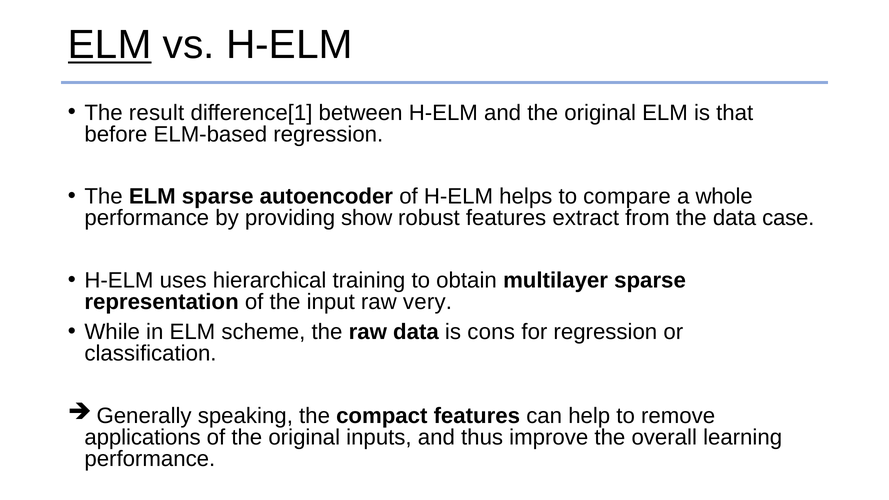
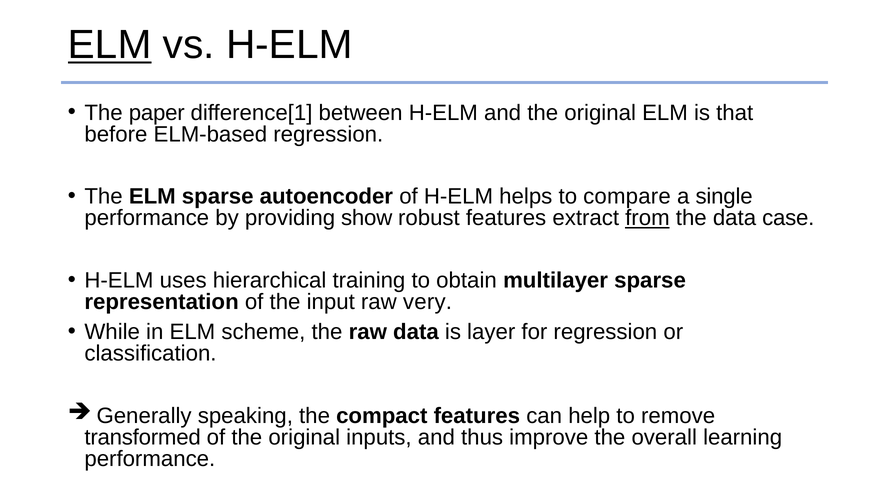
result: result -> paper
whole: whole -> single
from underline: none -> present
cons: cons -> layer
applications: applications -> transformed
